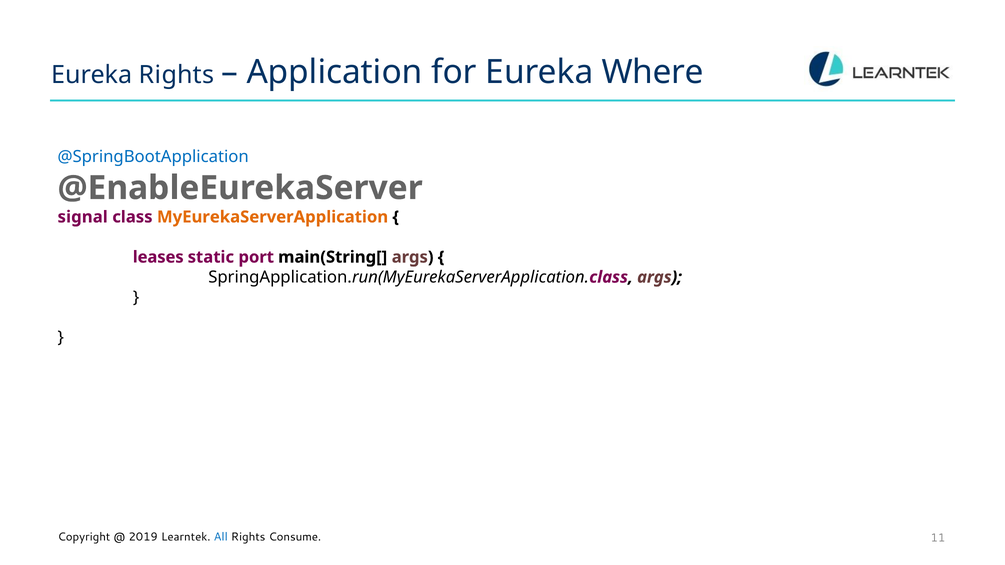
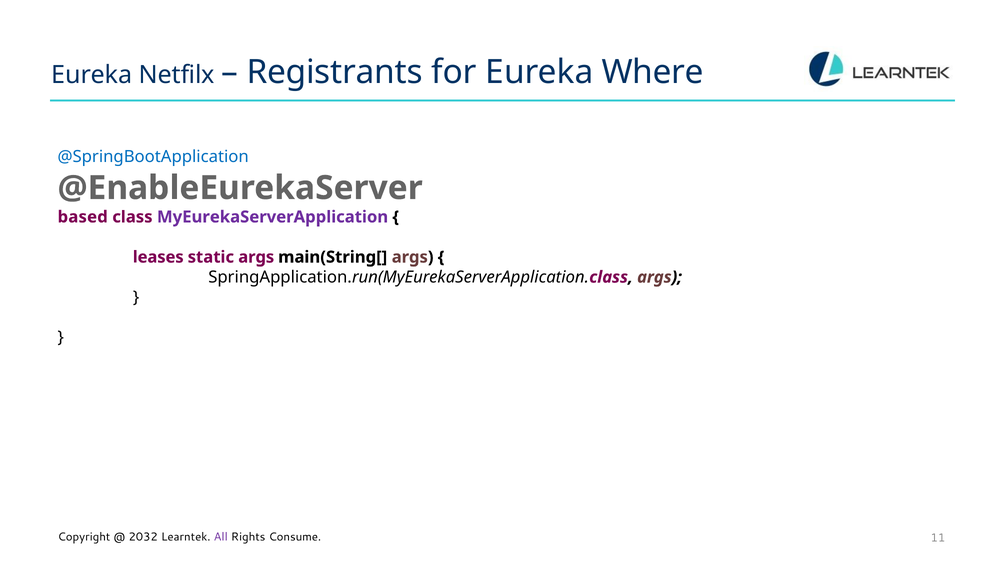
Eureka Rights: Rights -> Netfilx
Application: Application -> Registrants
signal: signal -> based
MyEurekaServerApplication colour: orange -> purple
static port: port -> args
2019: 2019 -> 2032
All colour: blue -> purple
